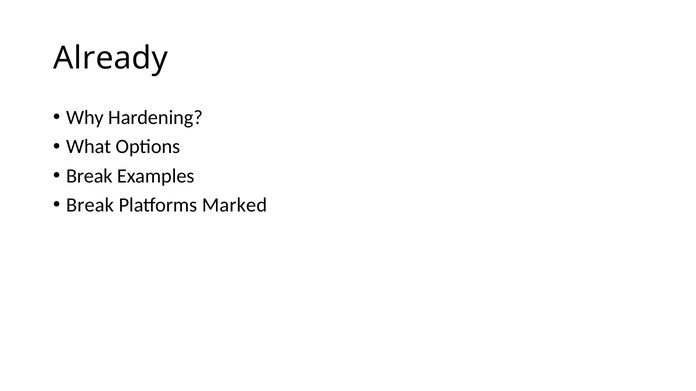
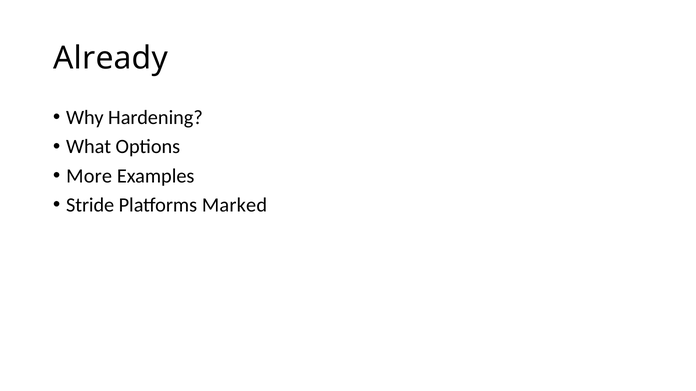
Break at (89, 176): Break -> More
Break at (90, 205): Break -> Stride
